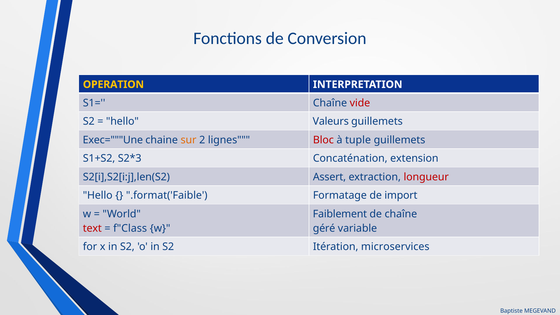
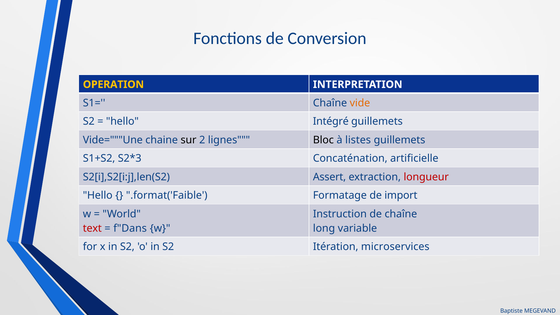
vide colour: red -> orange
Valeurs: Valeurs -> Intégré
Exec="""Une: Exec="""Une -> Vide="""Une
sur colour: orange -> black
Bloc colour: red -> black
tuple: tuple -> listes
extension: extension -> artificielle
Faiblement: Faiblement -> Instruction
f"Class: f"Class -> f"Dans
géré: géré -> long
